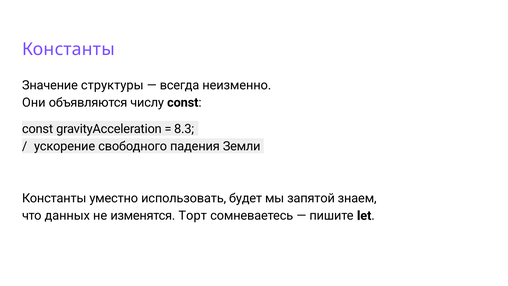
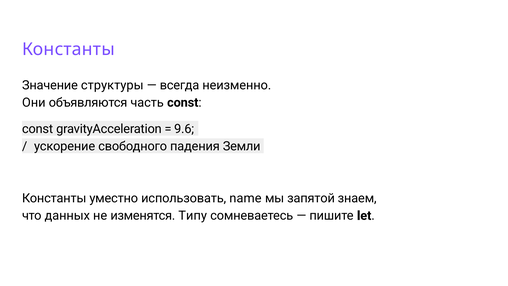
числу: числу -> часть
8.3: 8.3 -> 9.6
будет: будет -> name
Торт: Торт -> Типу
